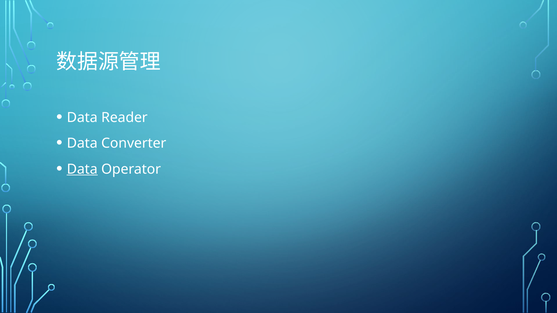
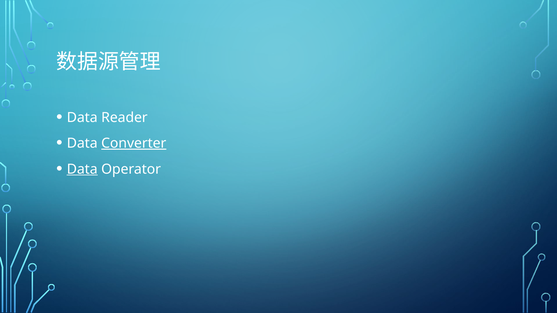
Converter underline: none -> present
